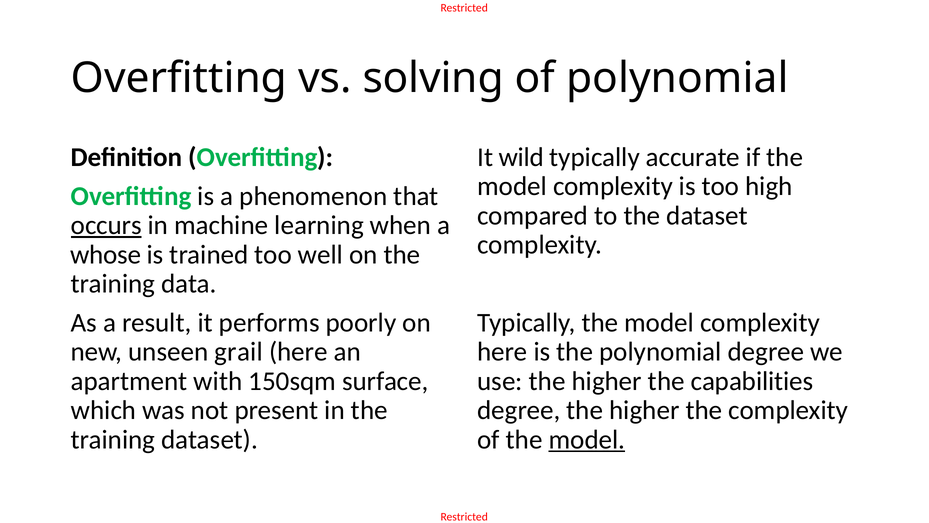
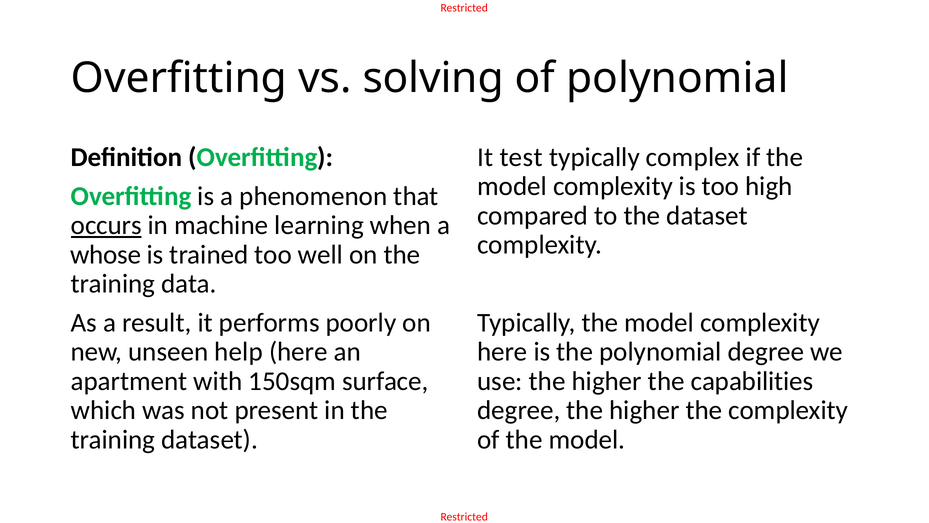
wild: wild -> test
accurate: accurate -> complex
grail: grail -> help
model at (587, 439) underline: present -> none
